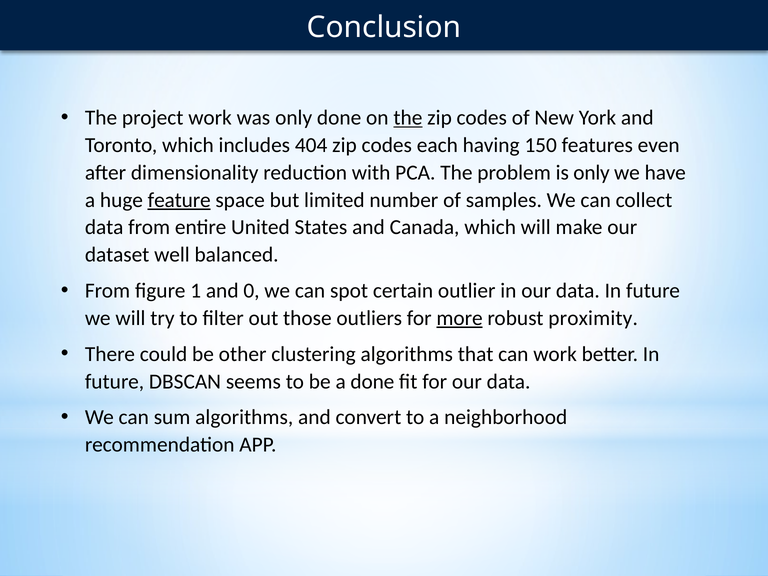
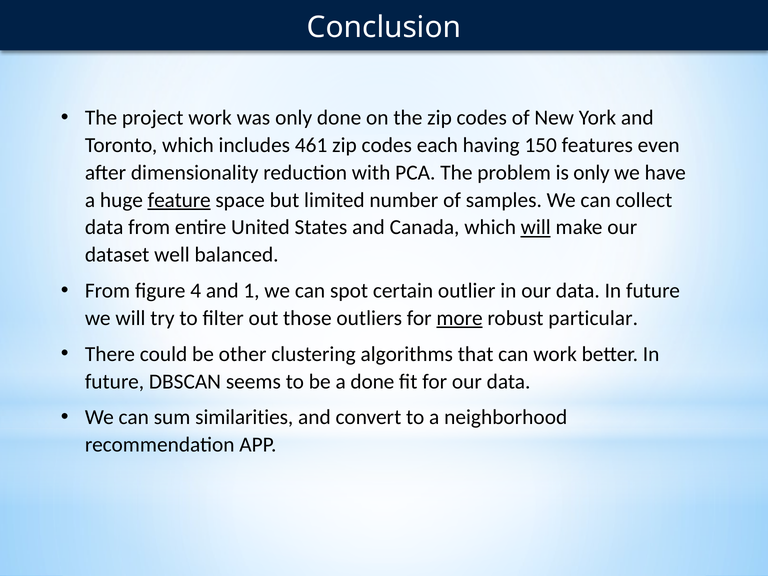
the at (408, 118) underline: present -> none
404: 404 -> 461
will at (536, 227) underline: none -> present
1: 1 -> 4
0: 0 -> 1
proximity: proximity -> particular
sum algorithms: algorithms -> similarities
